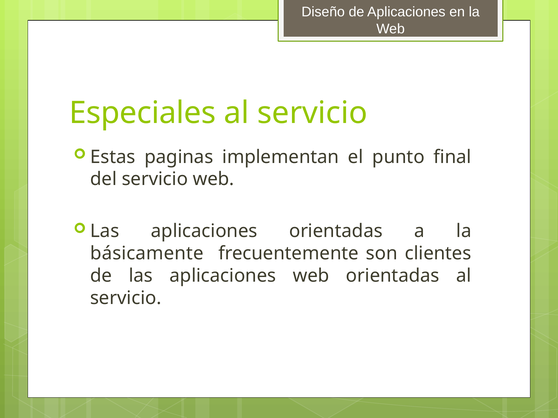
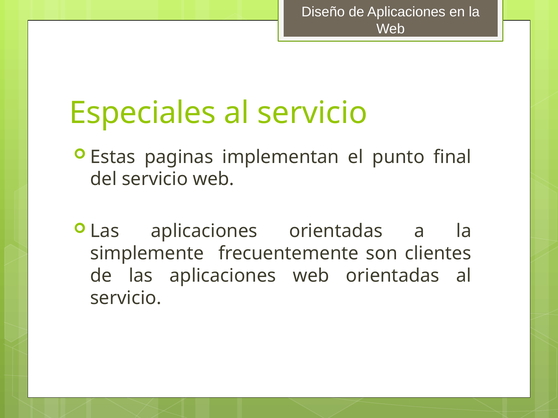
básicamente: básicamente -> simplemente
